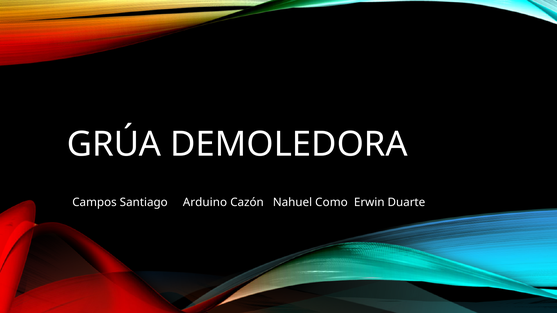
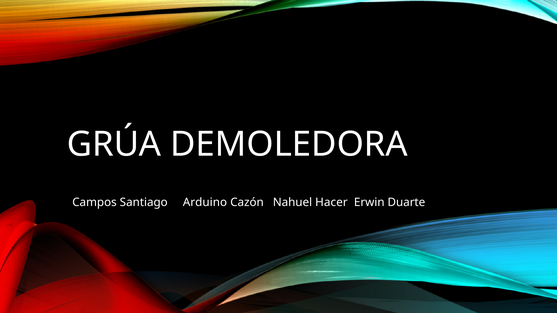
Como: Como -> Hacer
